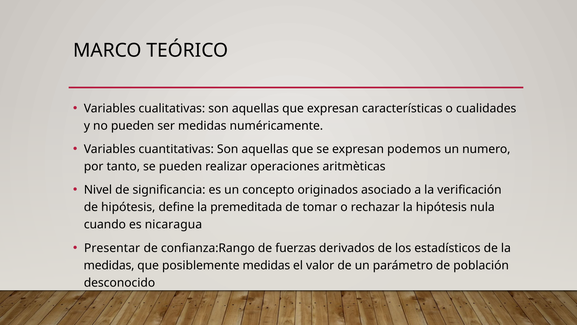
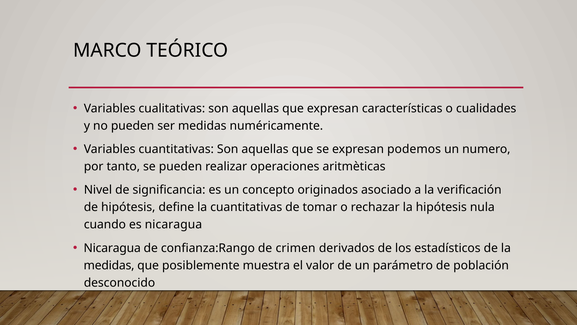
la premeditada: premeditada -> cuantitativas
Presentar at (112, 248): Presentar -> Nicaragua
fuerzas: fuerzas -> crimen
posiblemente medidas: medidas -> muestra
